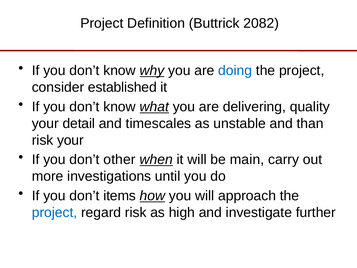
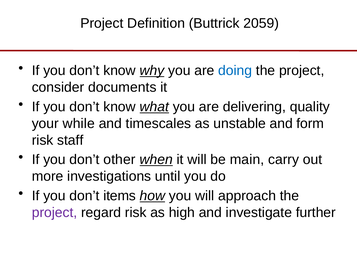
2082: 2082 -> 2059
established: established -> documents
detail: detail -> while
than: than -> form
risk your: your -> staff
project at (55, 212) colour: blue -> purple
